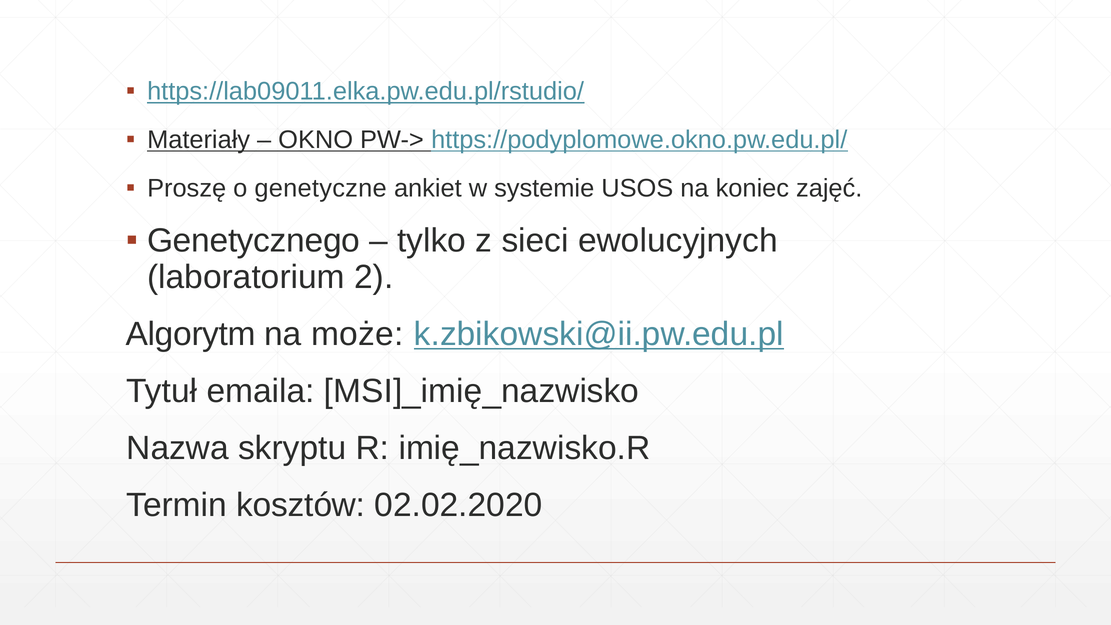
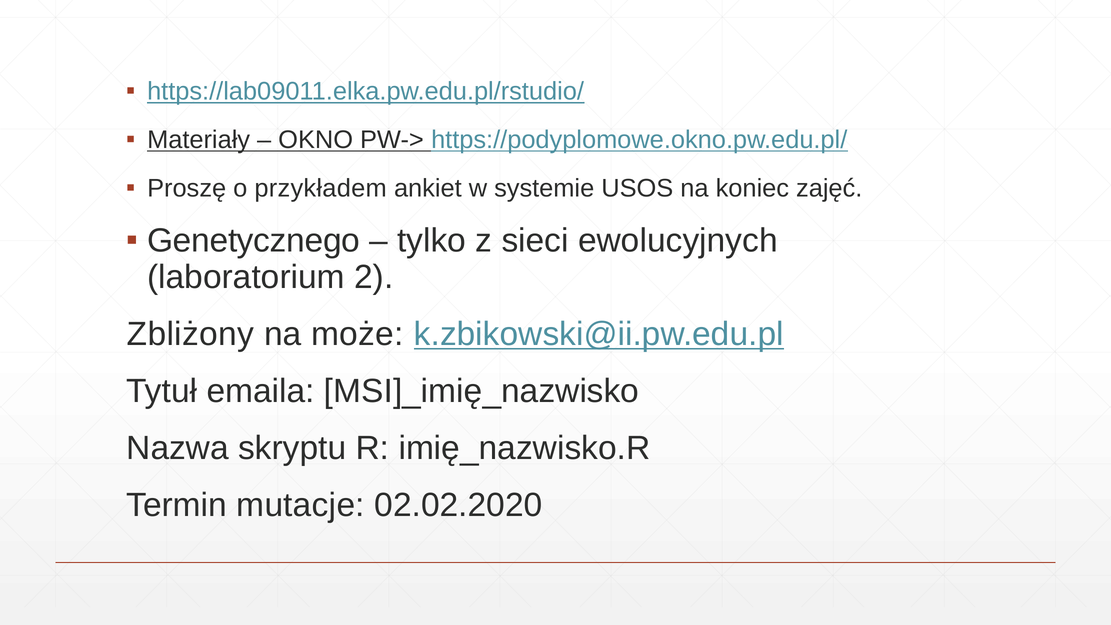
genetyczne: genetyczne -> przykładem
Algorytm: Algorytm -> Zbliżony
kosztów: kosztów -> mutacje
